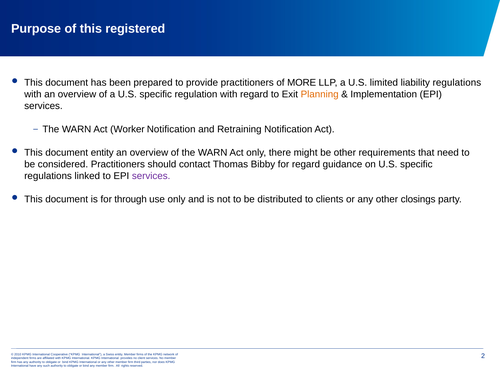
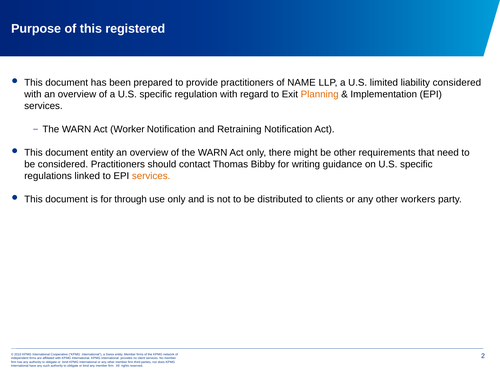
MORE: MORE -> NAME
liability regulations: regulations -> considered
for regard: regard -> writing
services at (151, 176) colour: purple -> orange
closings: closings -> workers
